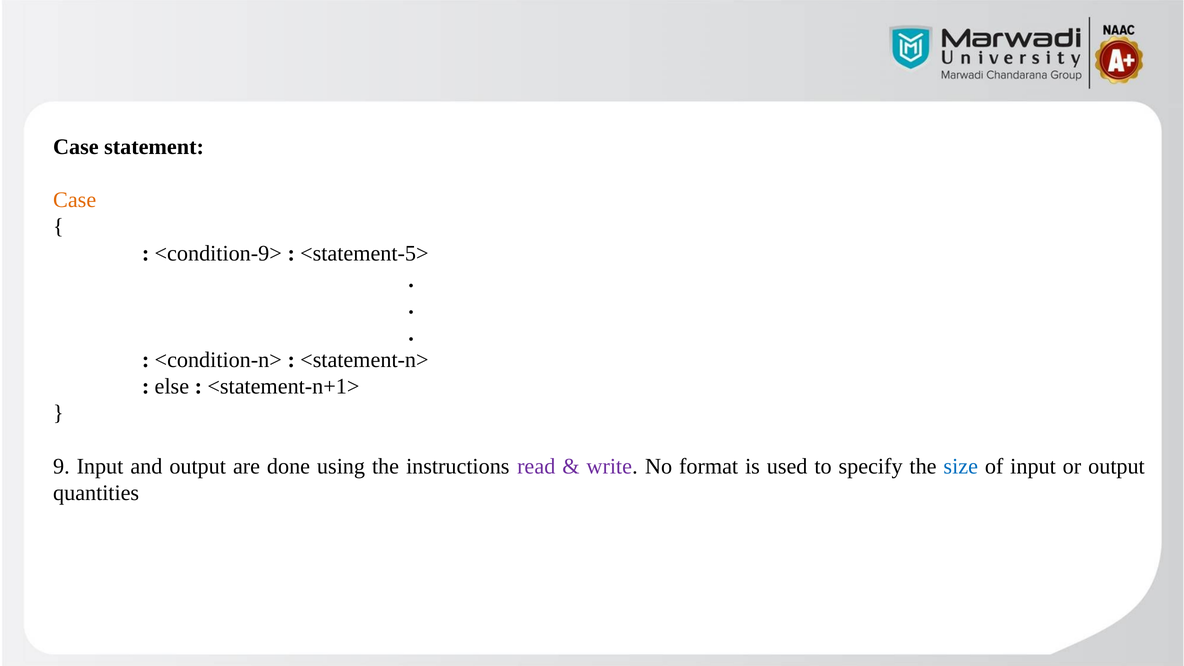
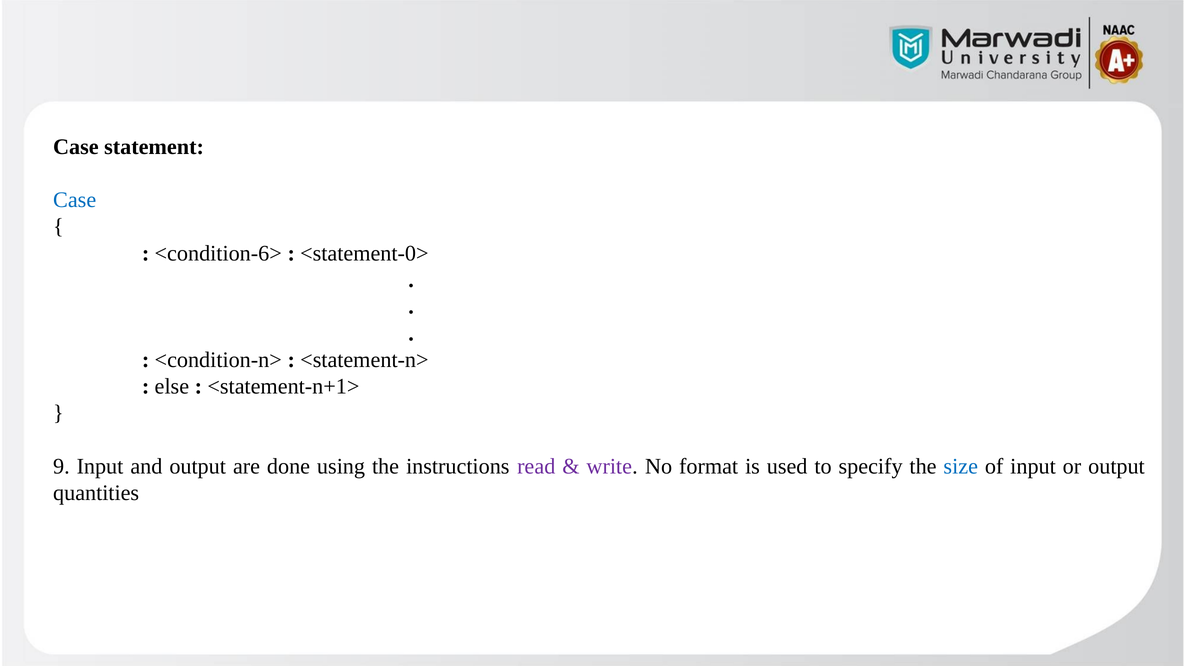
Case at (75, 200) colour: orange -> blue
<condition-9>: <condition-9> -> <condition-6>
<statement-5>: <statement-5> -> <statement-0>
